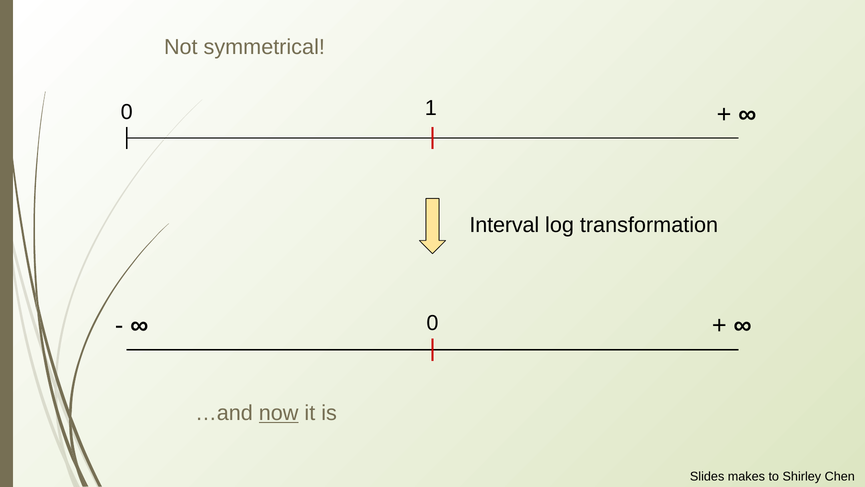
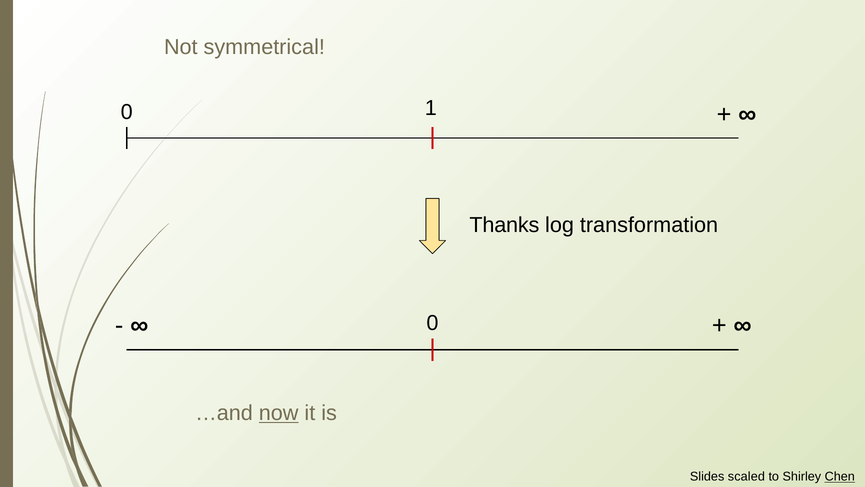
Interval: Interval -> Thanks
makes: makes -> scaled
Chen underline: none -> present
